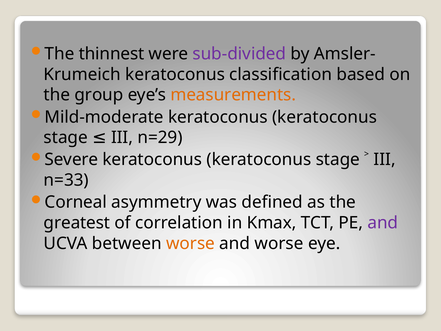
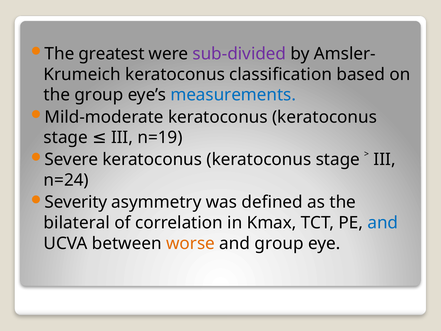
thinnest: thinnest -> greatest
measurements colour: orange -> blue
n=29: n=29 -> n=19
n=33: n=33 -> n=24
Corneal: Corneal -> Severity
greatest: greatest -> bilateral
and at (383, 223) colour: purple -> blue
and worse: worse -> group
